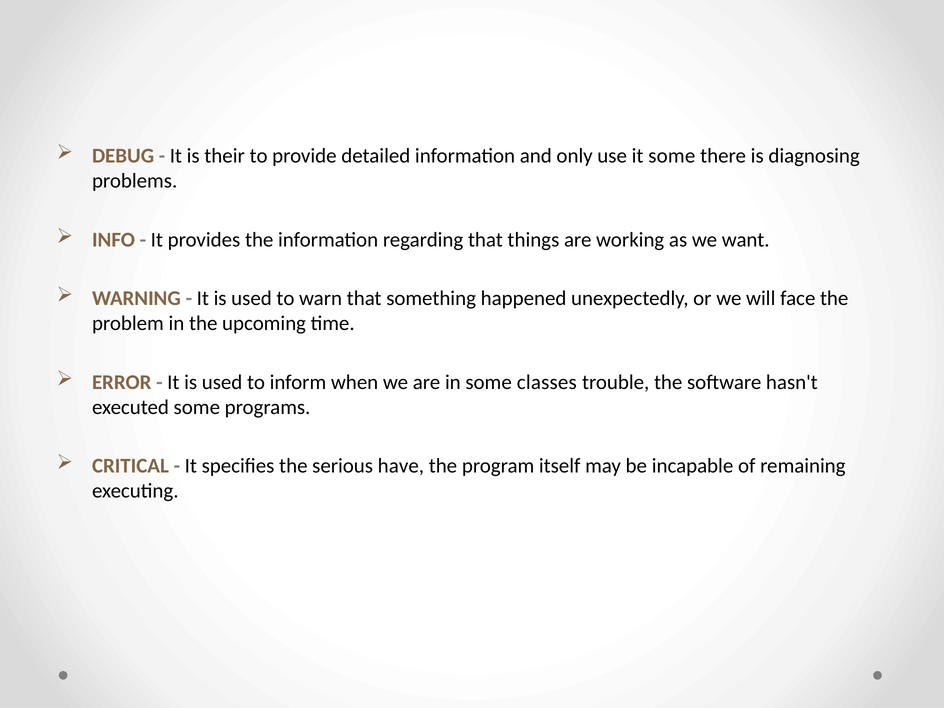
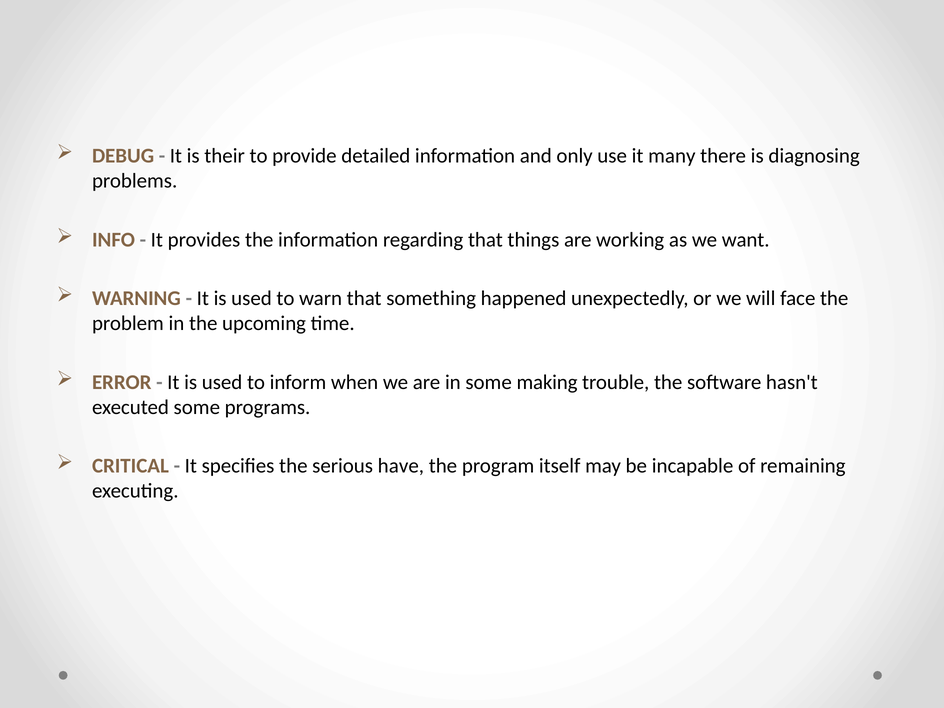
it some: some -> many
classes: classes -> making
